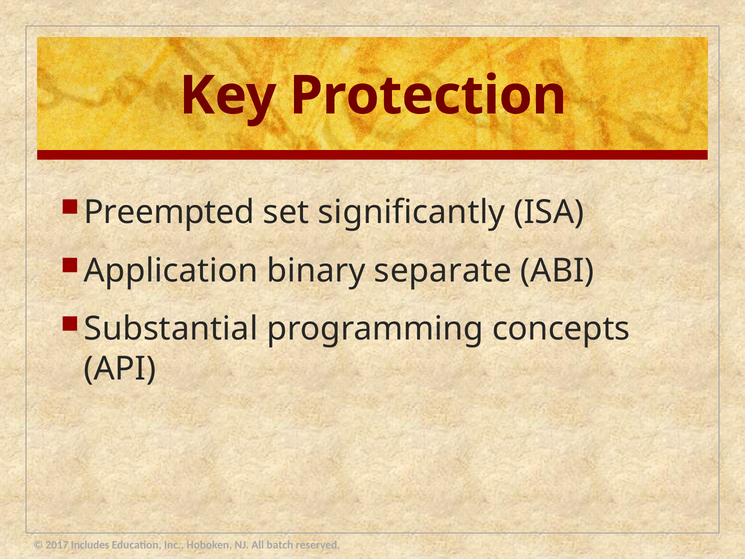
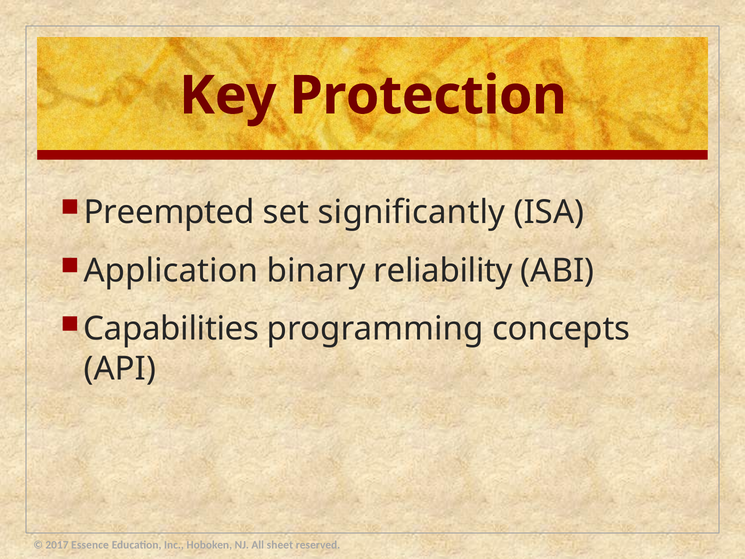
separate: separate -> reliability
Substantial: Substantial -> Capabilities
Includes: Includes -> Essence
batch: batch -> sheet
